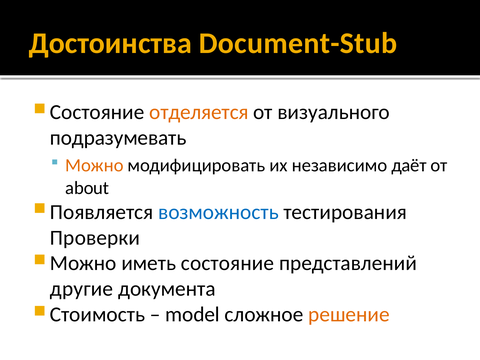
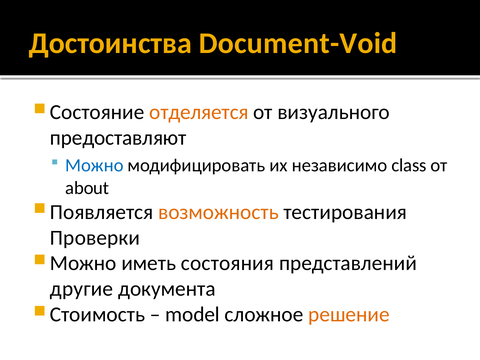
Document-Stub: Document-Stub -> Document-Void
подразумевать: подразумевать -> предоставляют
Можно colour: orange -> blue
даёт: даёт -> class
возможность colour: blue -> orange
состояние: состояние -> состояния
